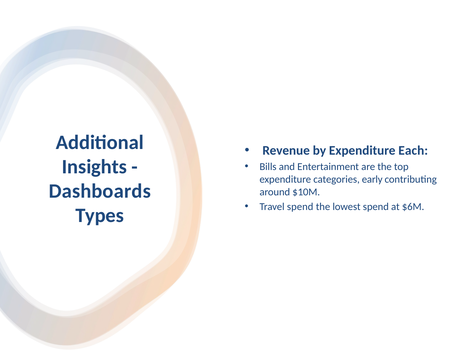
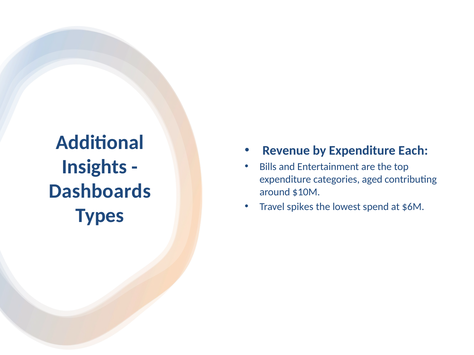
early: early -> aged
Travel spend: spend -> spikes
